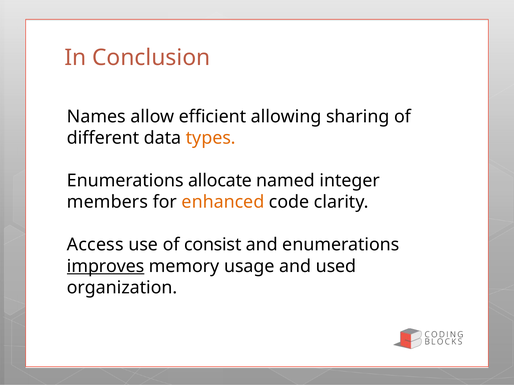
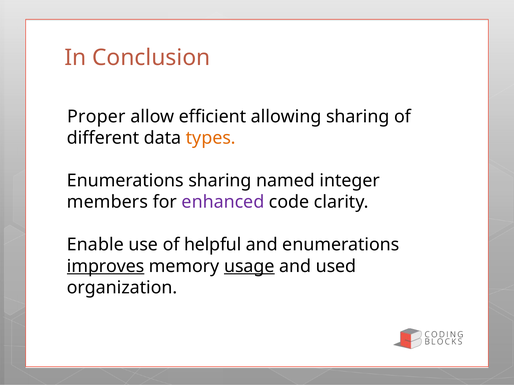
Names: Names -> Proper
Enumerations allocate: allocate -> sharing
enhanced colour: orange -> purple
Access: Access -> Enable
consist: consist -> helpful
usage underline: none -> present
